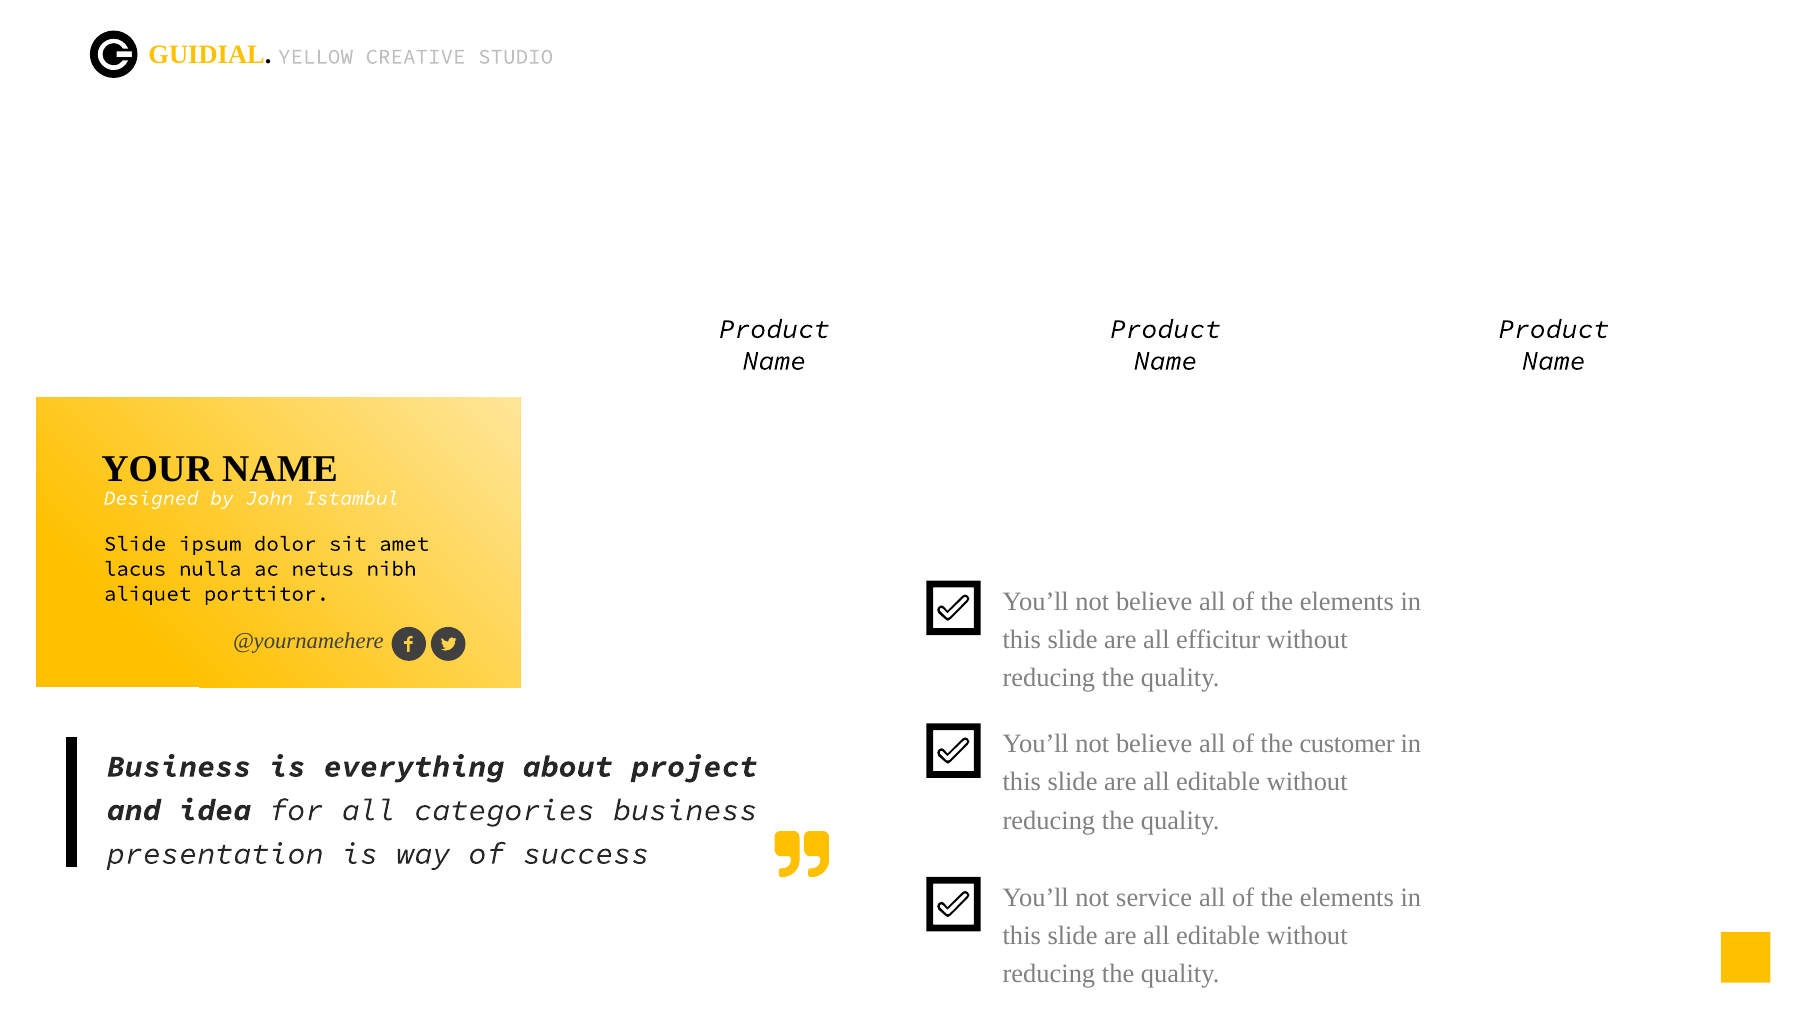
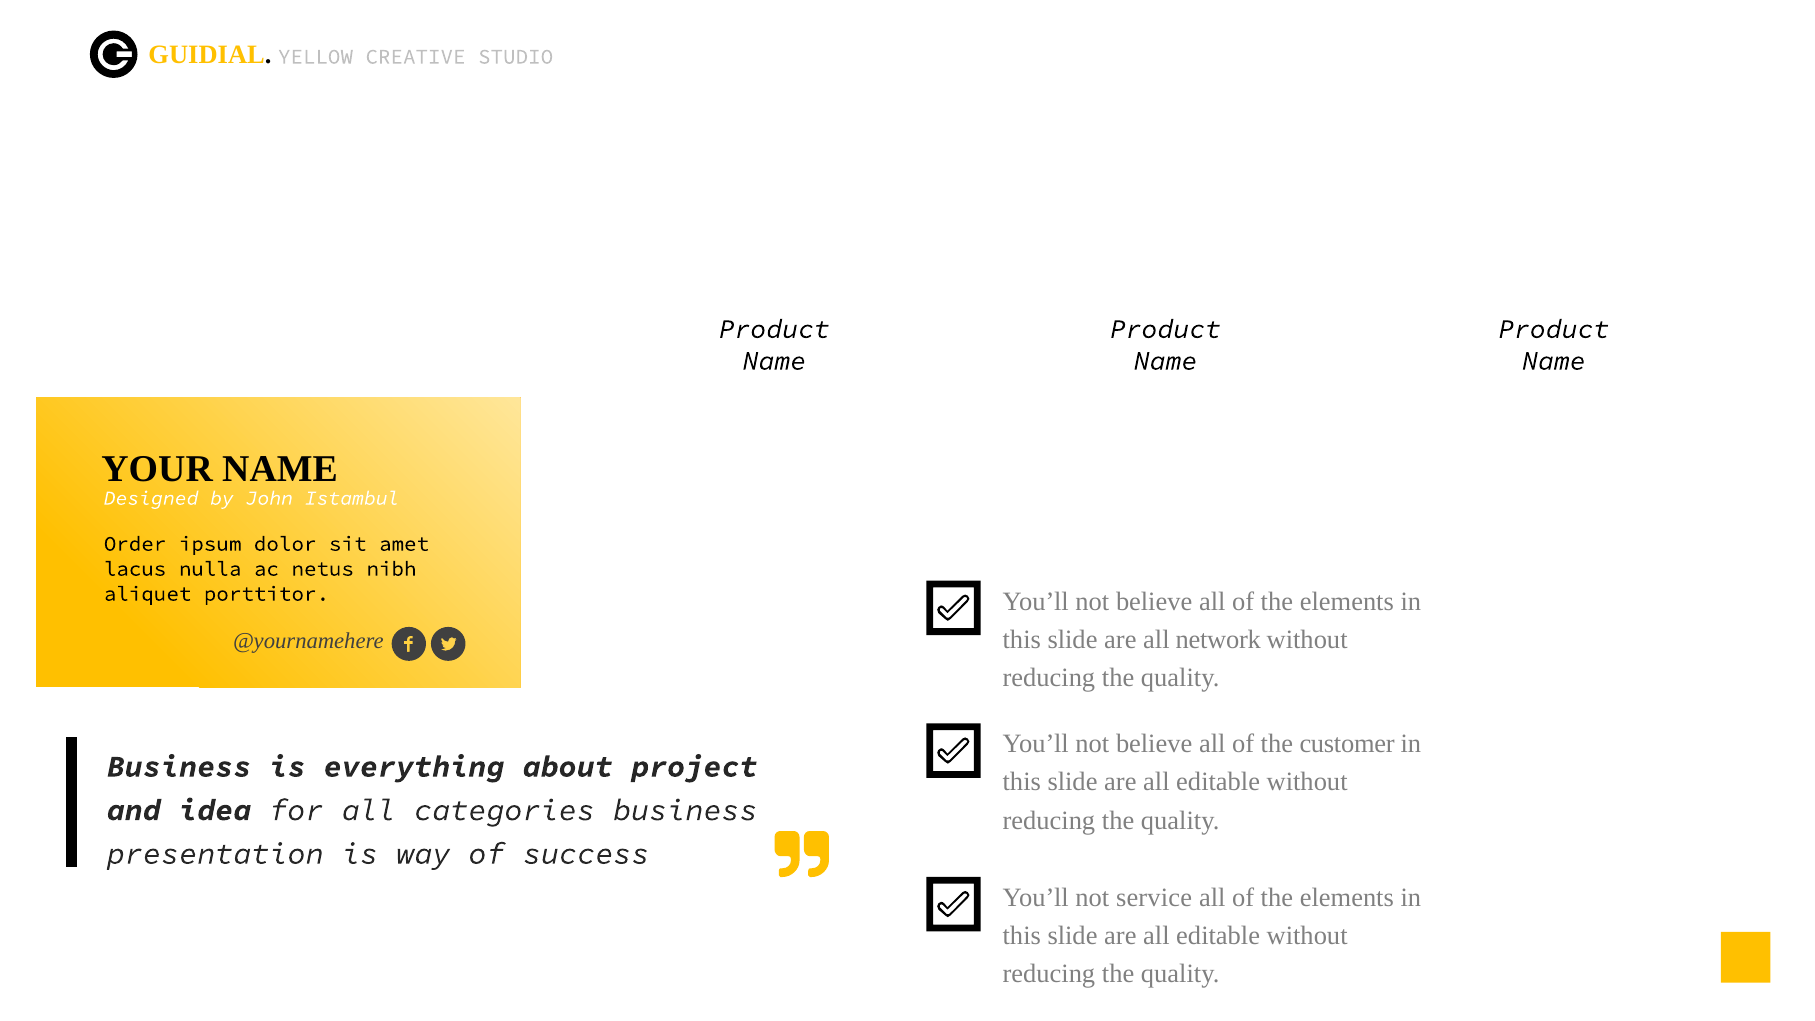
Slide at (135, 544): Slide -> Order
efficitur: efficitur -> network
